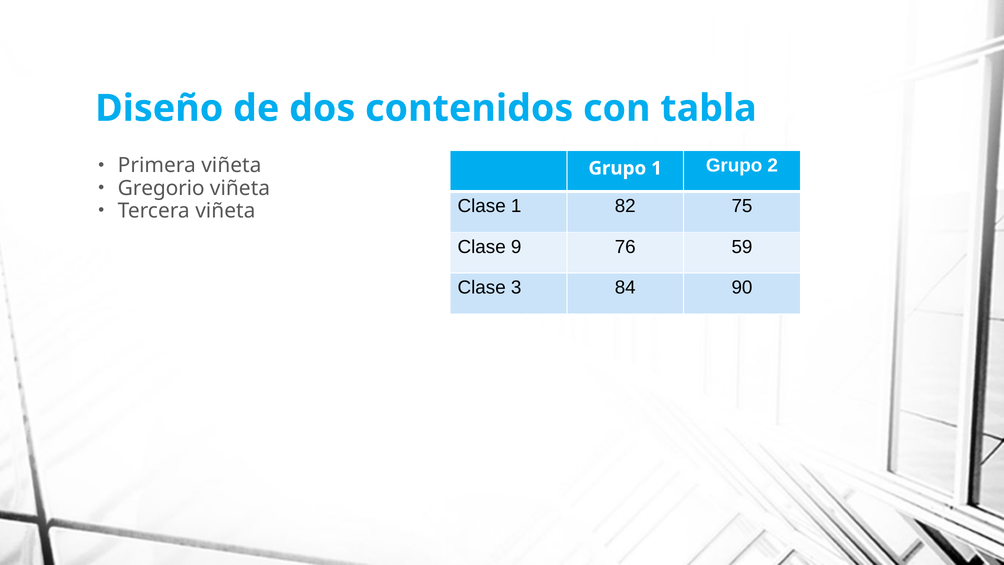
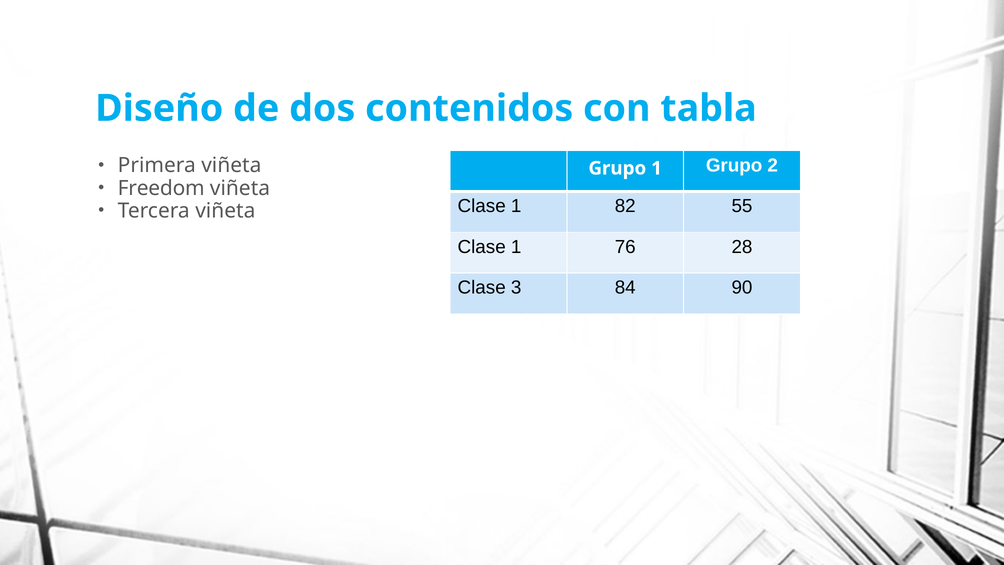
Gregorio: Gregorio -> Freedom
75: 75 -> 55
9 at (516, 247): 9 -> 1
59: 59 -> 28
